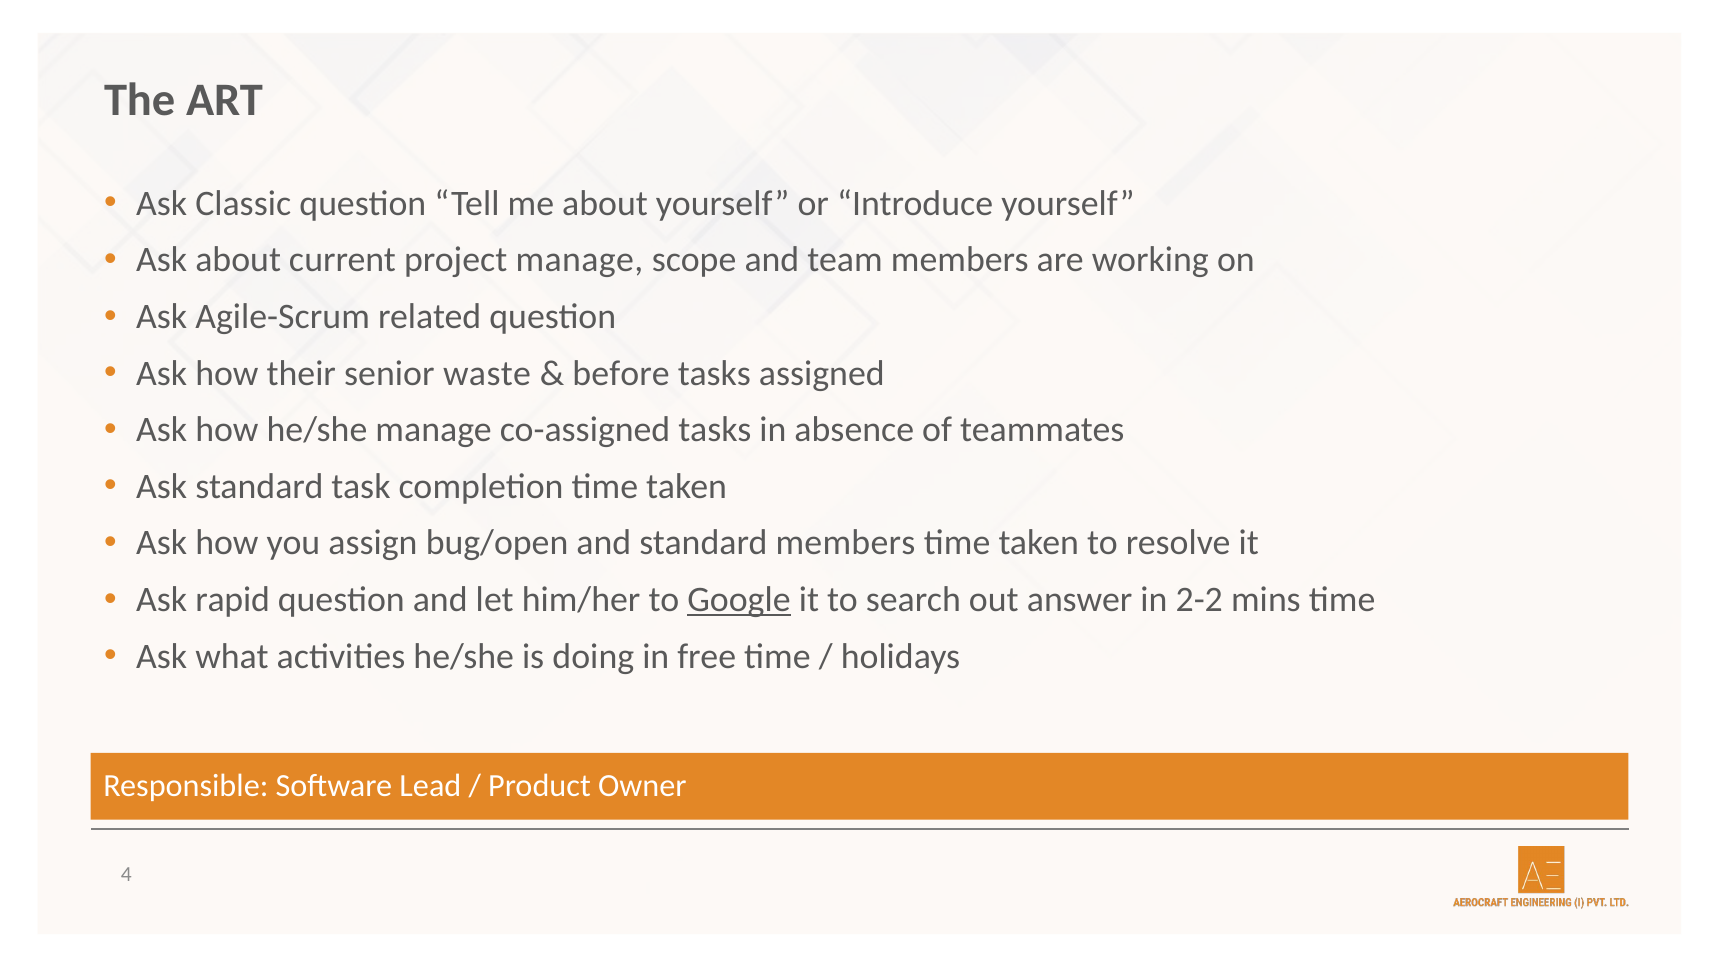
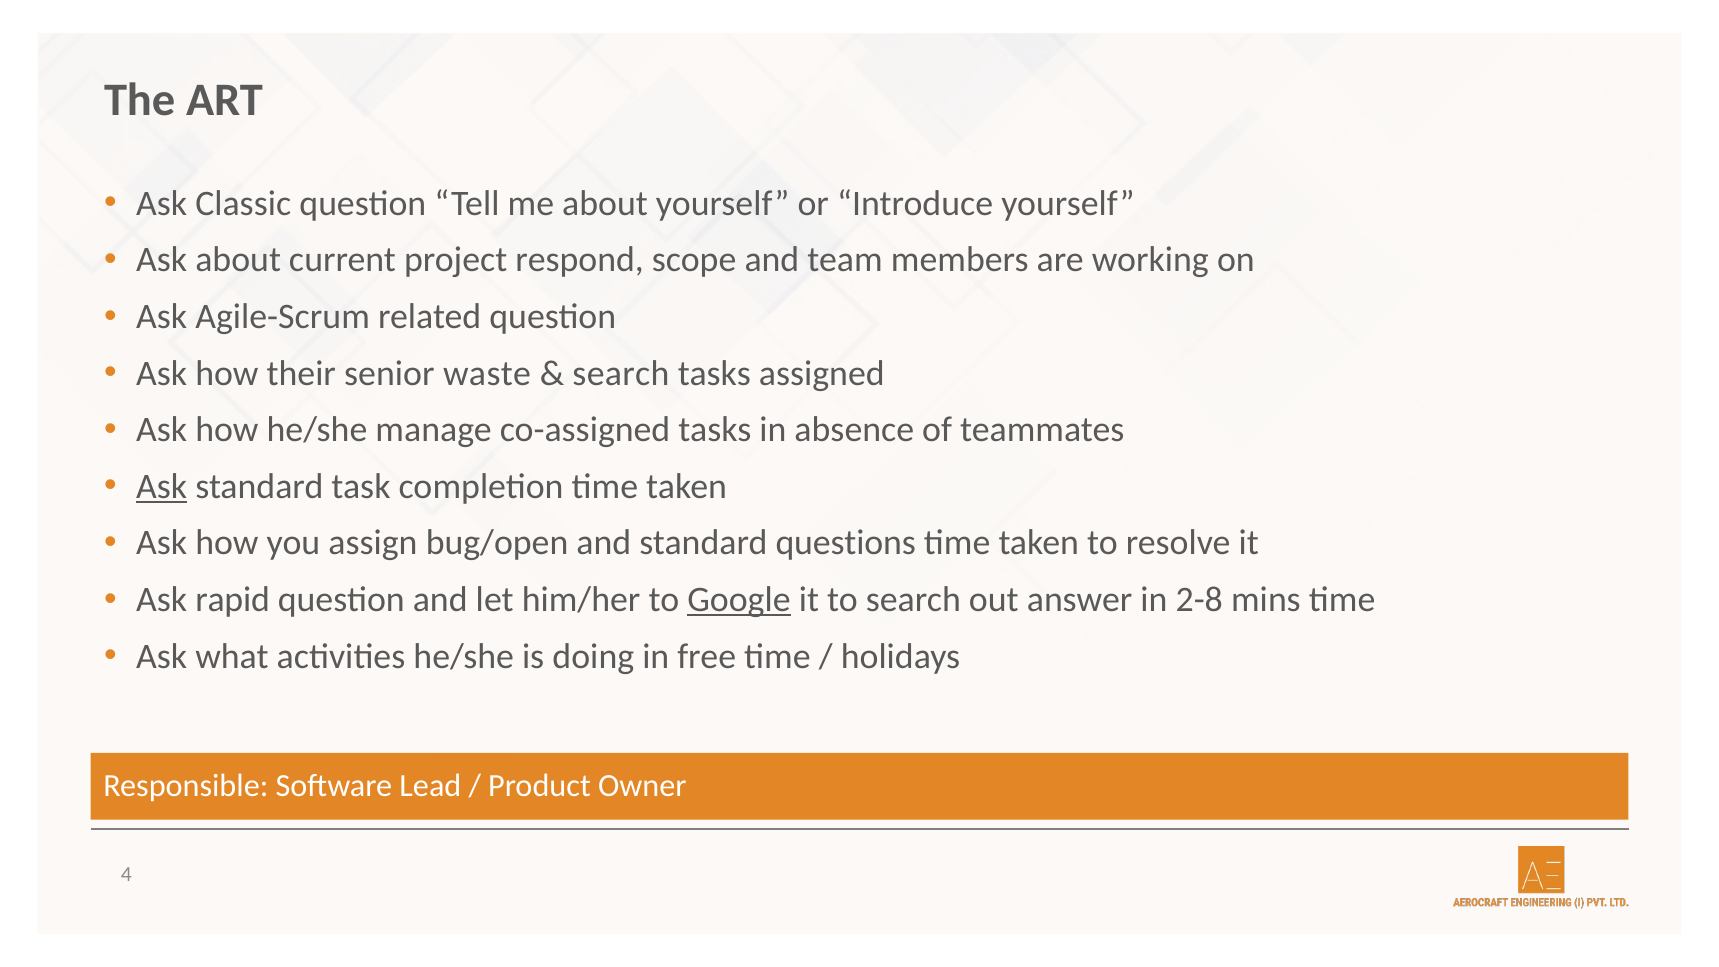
project manage: manage -> respond
before at (621, 373): before -> search
Ask at (162, 487) underline: none -> present
standard members: members -> questions
2-2: 2-2 -> 2-8
